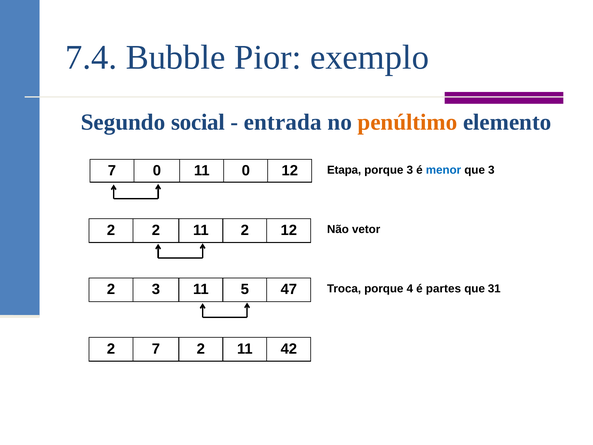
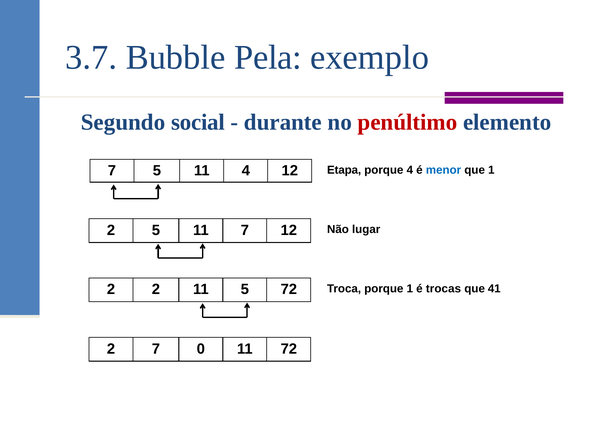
7.4: 7.4 -> 3.7
Pior: Pior -> Pela
entrada: entrada -> durante
penúltimo colour: orange -> red
7 0: 0 -> 5
11 0: 0 -> 4
porque 3: 3 -> 4
que 3: 3 -> 1
2 2: 2 -> 5
11 2: 2 -> 7
vetor: vetor -> lugar
2 3: 3 -> 2
5 47: 47 -> 72
porque 4: 4 -> 1
partes: partes -> trocas
31: 31 -> 41
7 2: 2 -> 0
11 42: 42 -> 72
